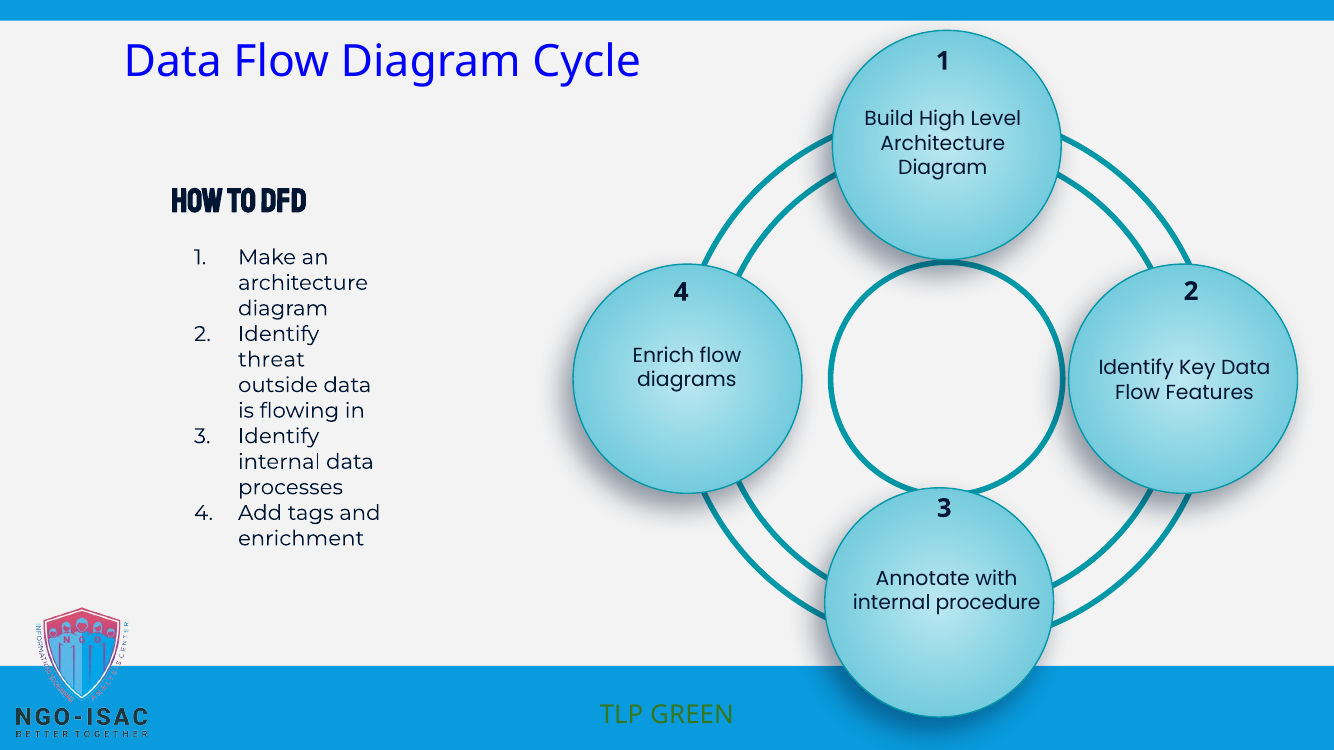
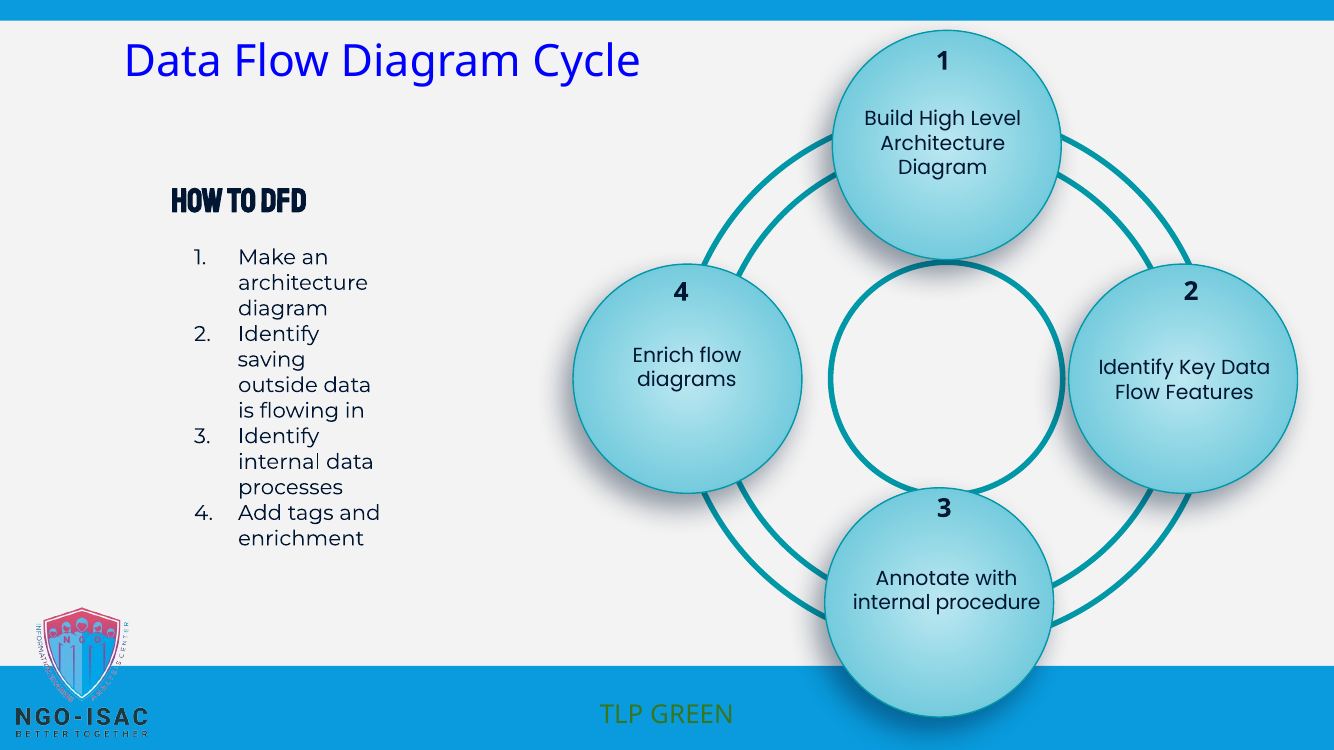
threat: threat -> saving
